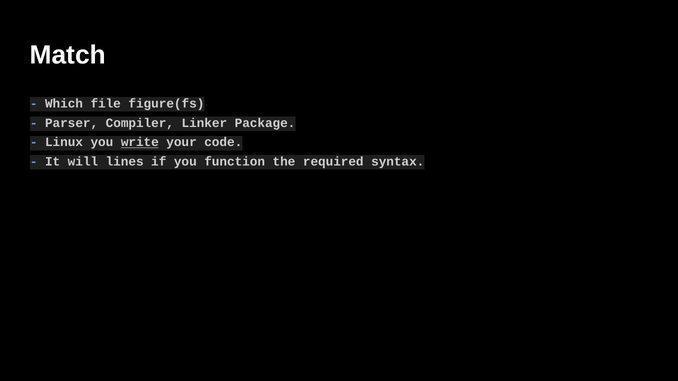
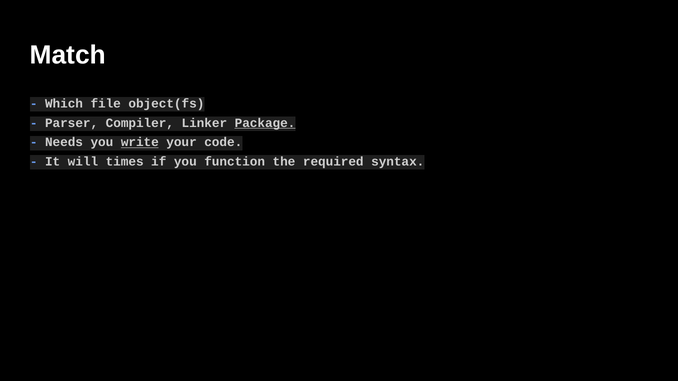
figure(fs: figure(fs -> object(fs
Package underline: none -> present
Linux: Linux -> Needs
lines: lines -> times
